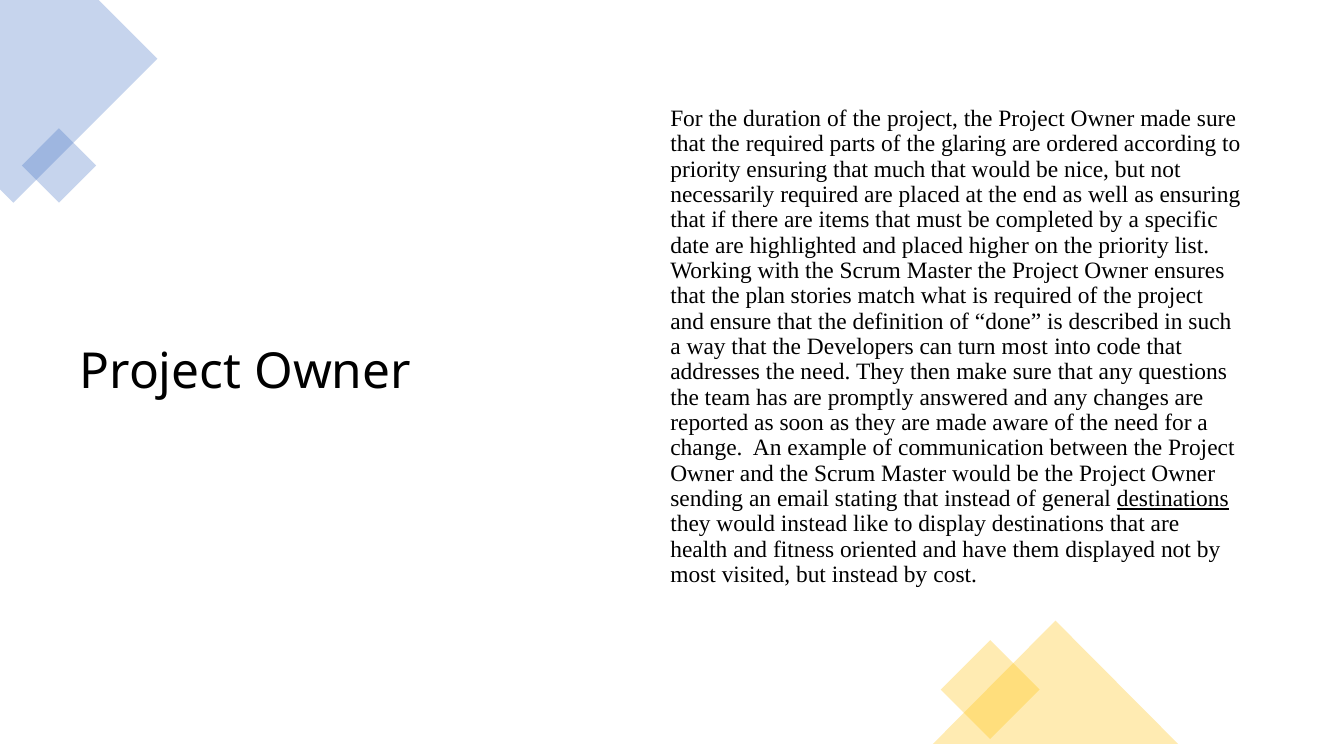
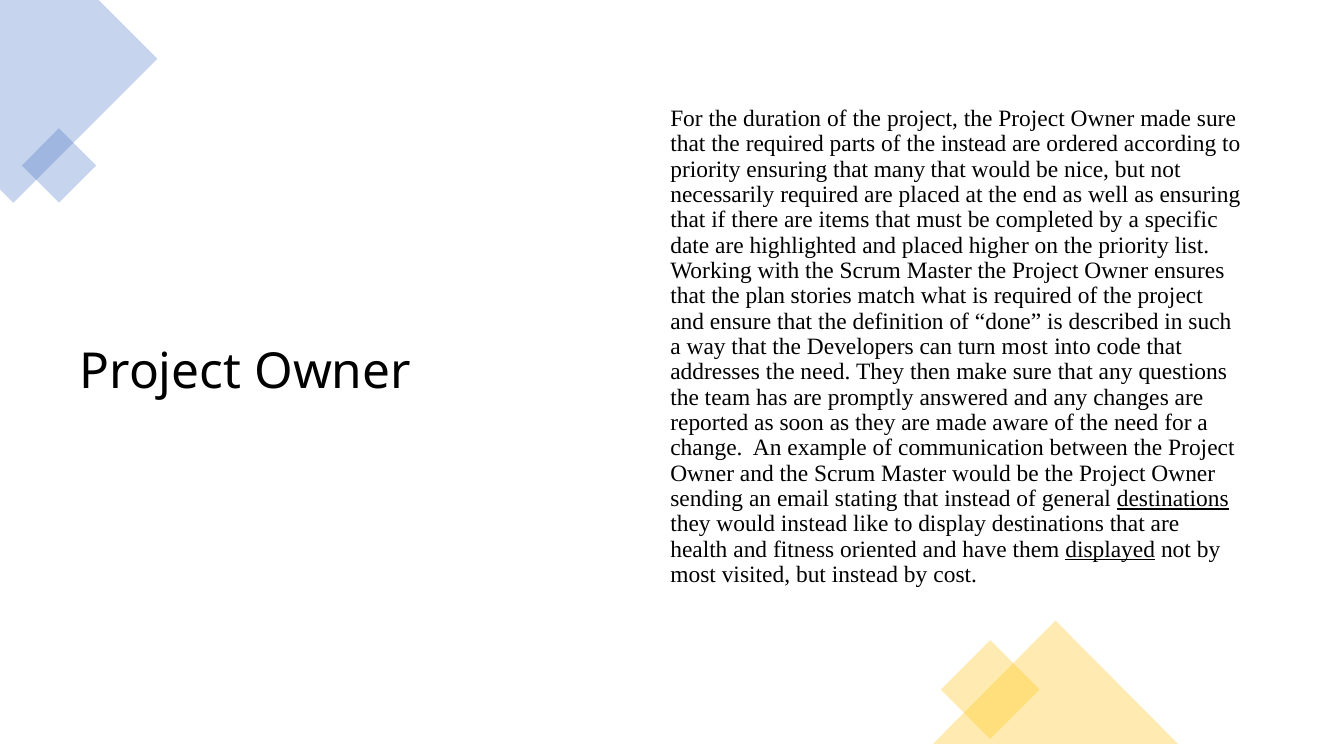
the glaring: glaring -> instead
much: much -> many
displayed underline: none -> present
